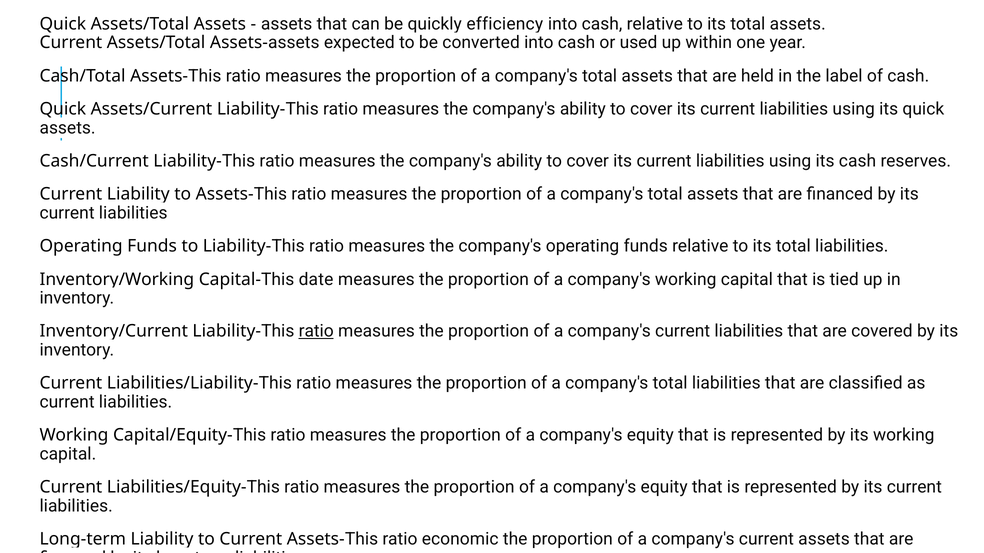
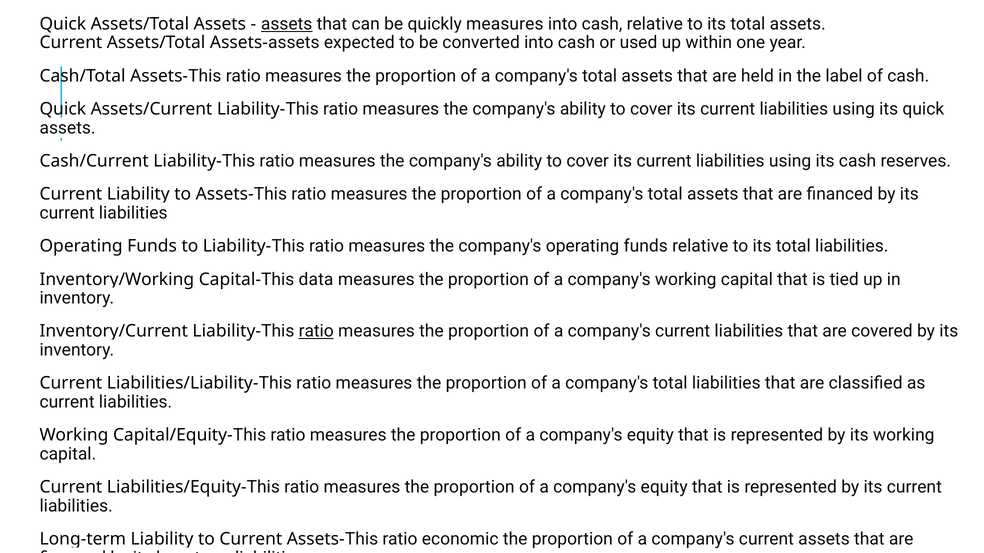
assets at (287, 24) underline: none -> present
quickly efficiency: efficiency -> measures
date: date -> data
